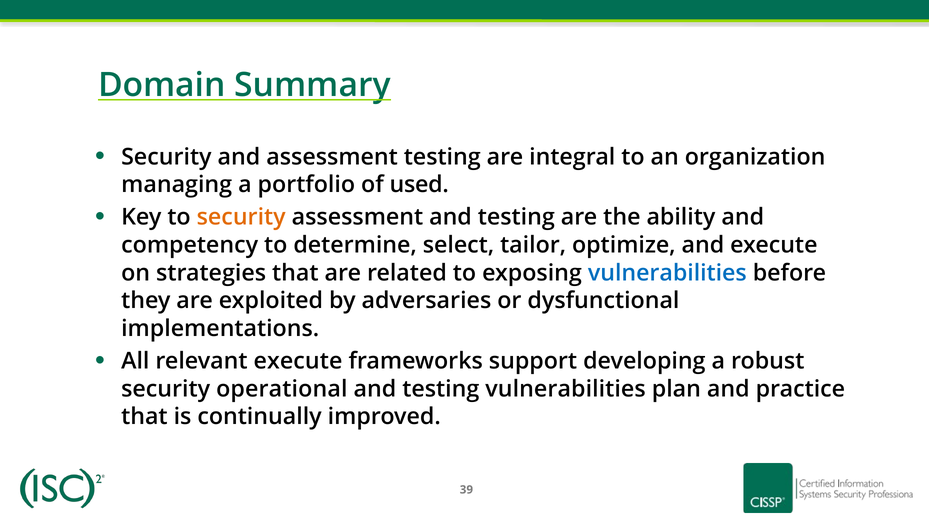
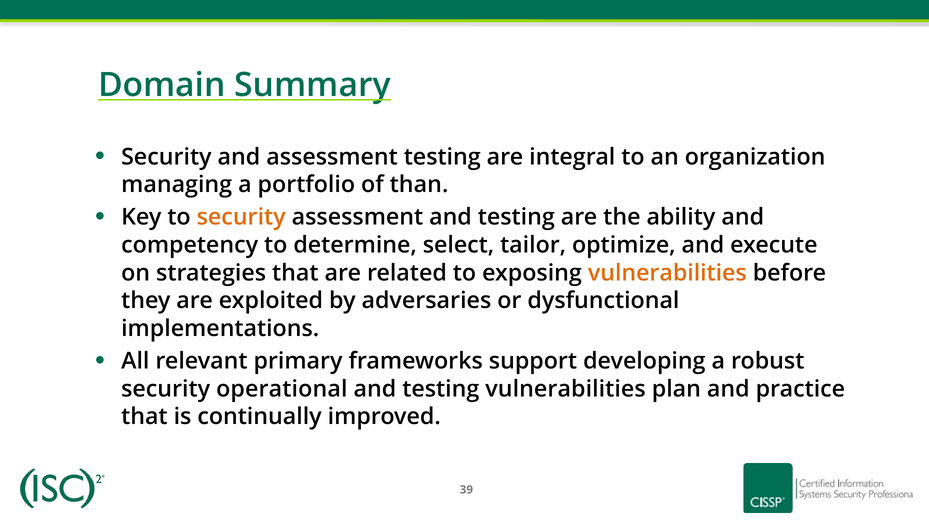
used: used -> than
vulnerabilities at (667, 273) colour: blue -> orange
relevant execute: execute -> primary
